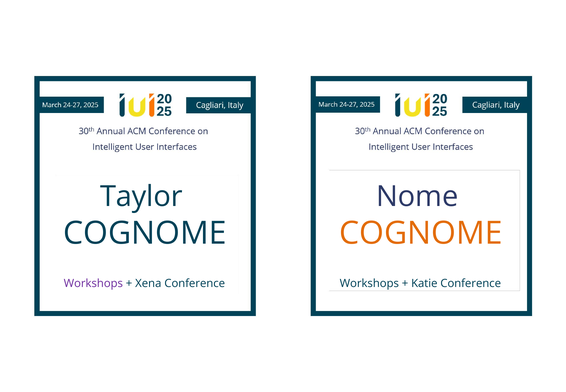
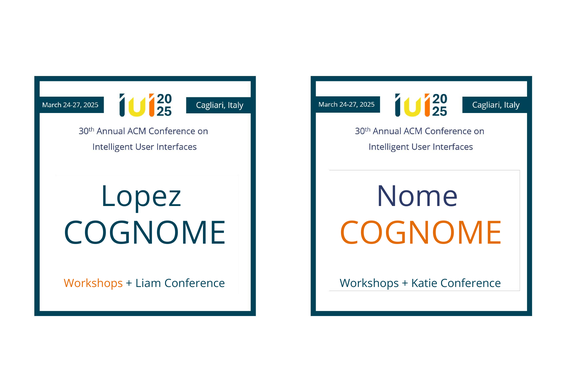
Taylor: Taylor -> Lopez
Workshops at (93, 283) colour: purple -> orange
Xena: Xena -> Liam
